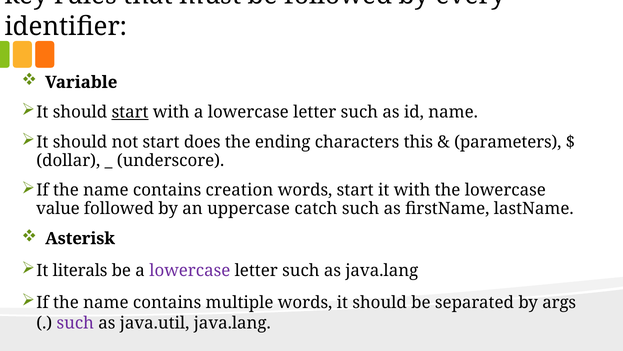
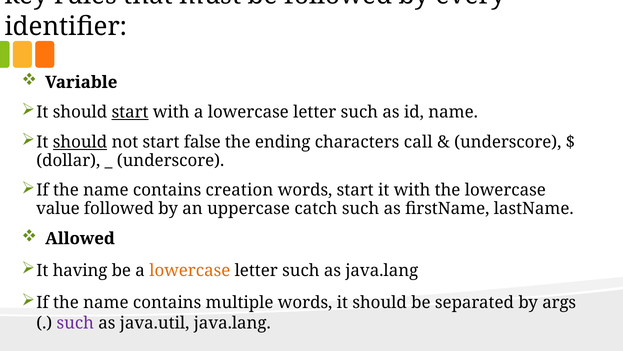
should at (80, 142) underline: none -> present
does: does -> false
this: this -> call
parameters at (508, 142): parameters -> underscore
Asterisk: Asterisk -> Allowed
literals: literals -> having
lowercase at (190, 270) colour: purple -> orange
